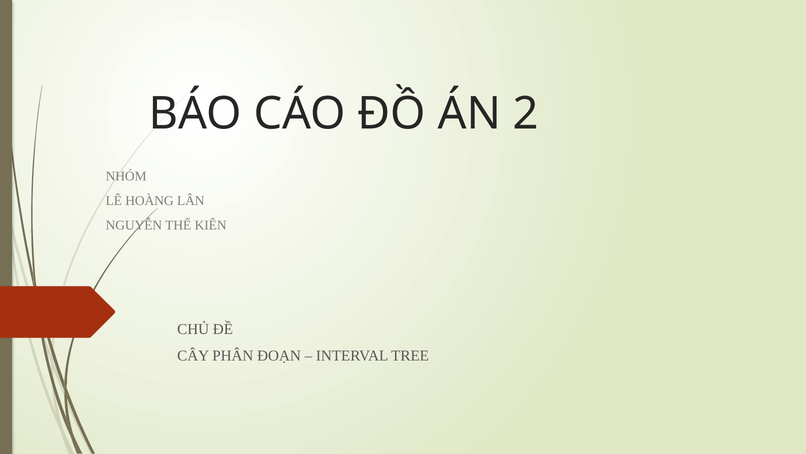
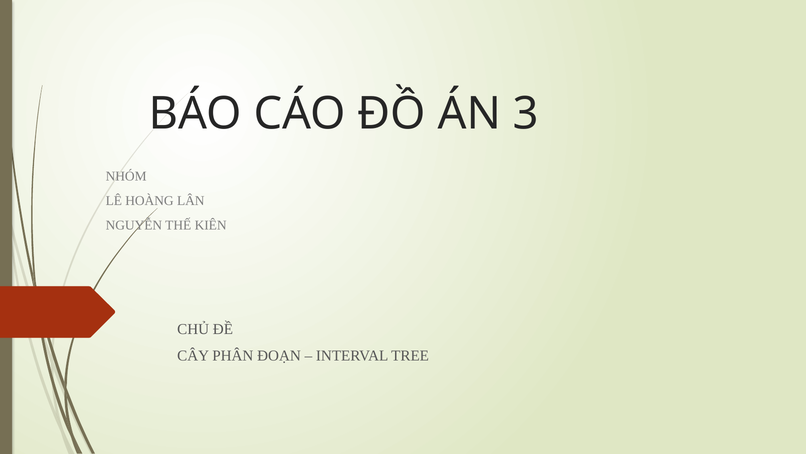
2: 2 -> 3
